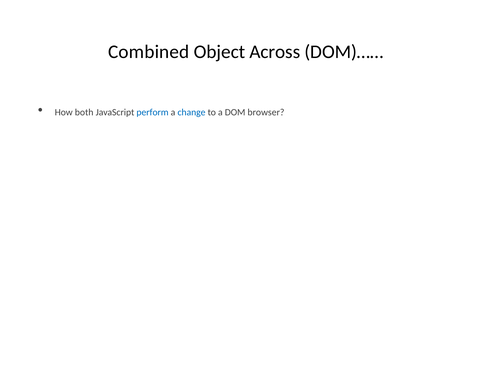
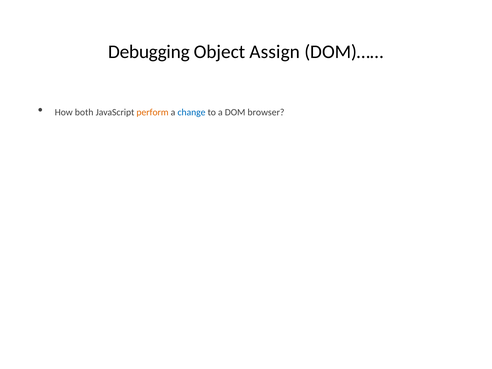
Combined: Combined -> Debugging
Across: Across -> Assign
perform colour: blue -> orange
